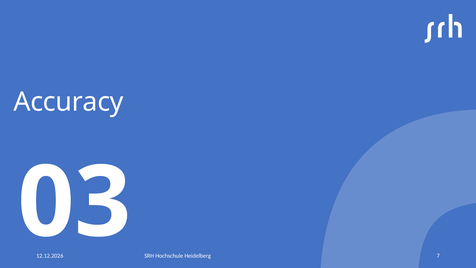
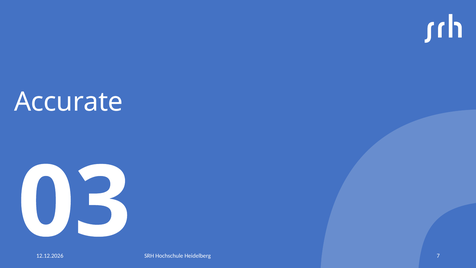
Accuracy: Accuracy -> Accurate
